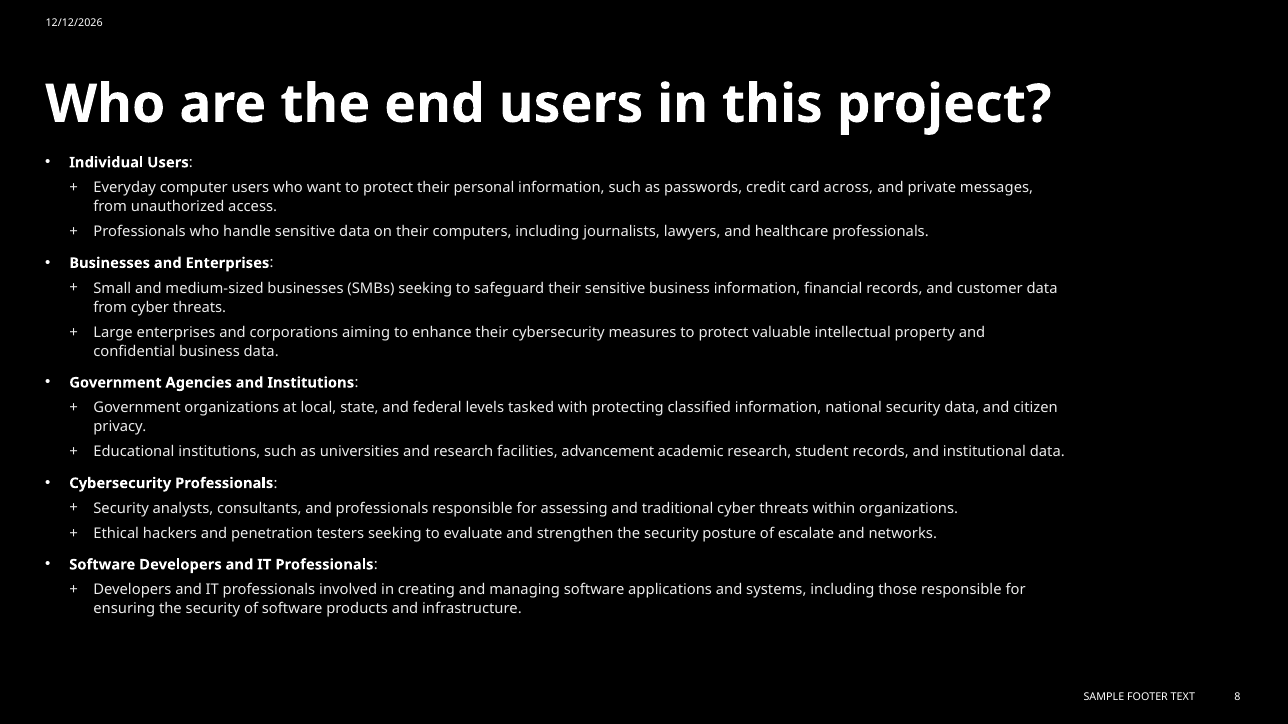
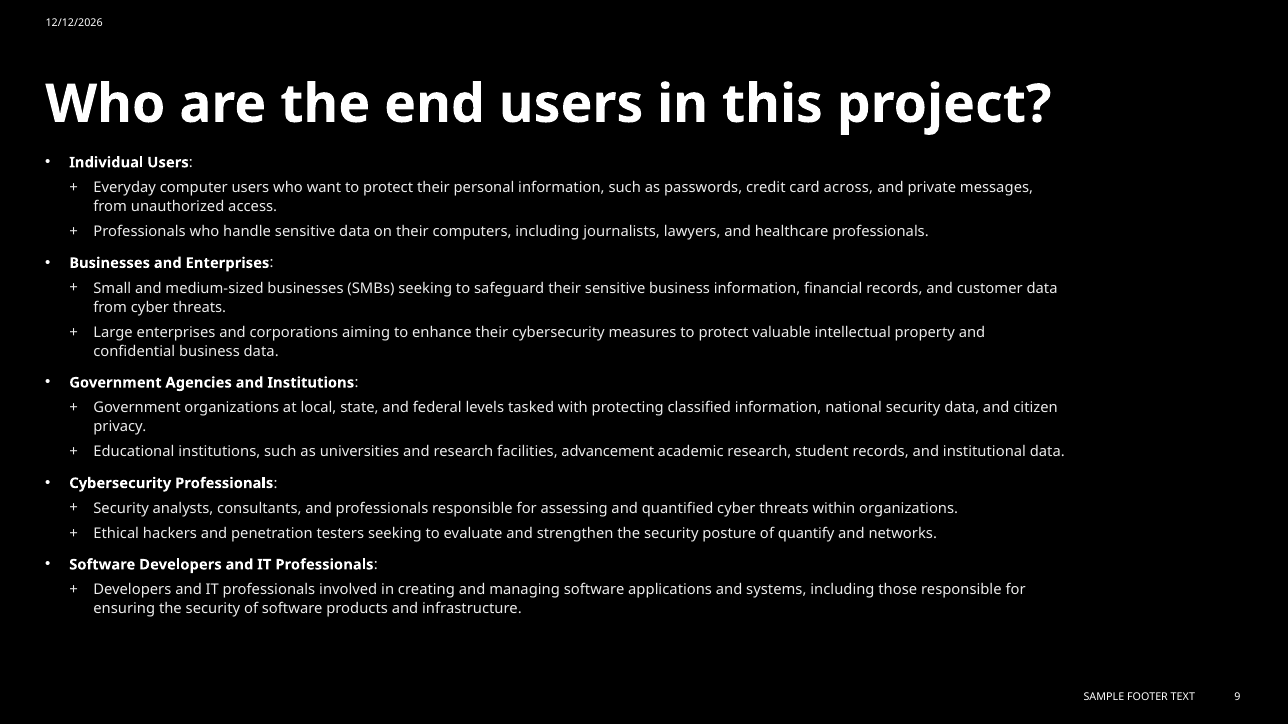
traditional: traditional -> quantified
escalate: escalate -> quantify
8: 8 -> 9
